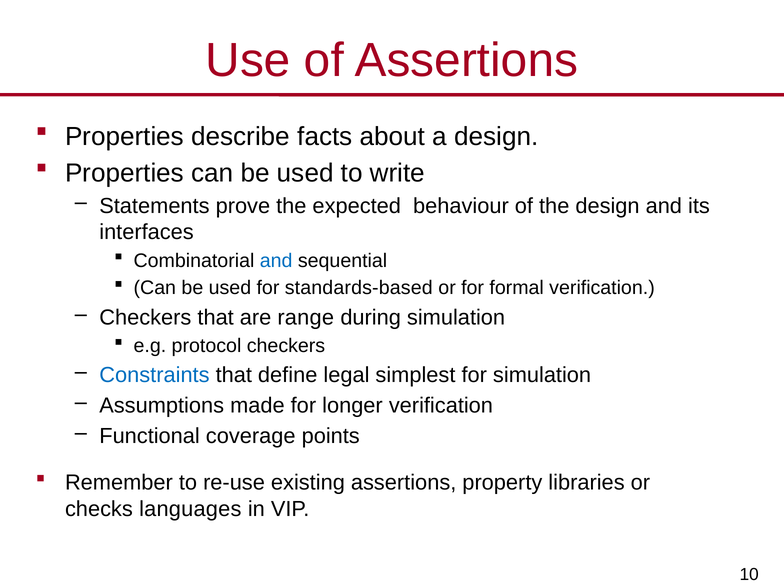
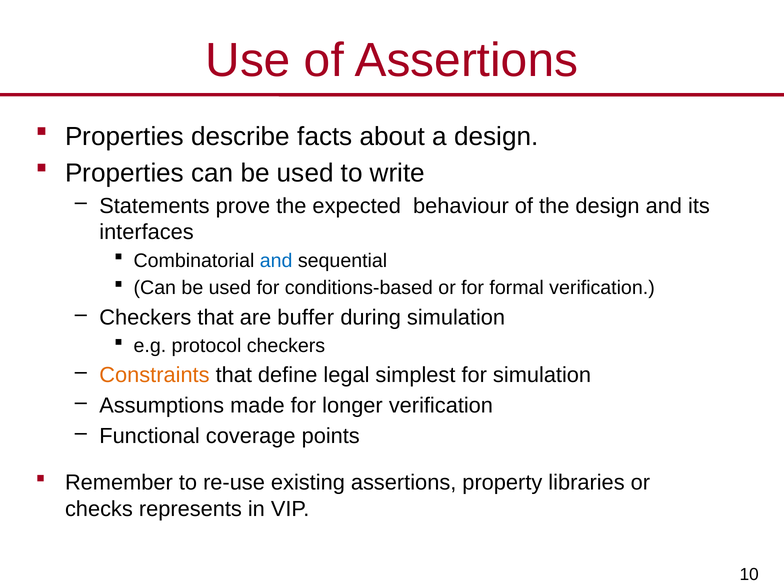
standards-based: standards-based -> conditions-based
range: range -> buffer
Constraints colour: blue -> orange
languages: languages -> represents
